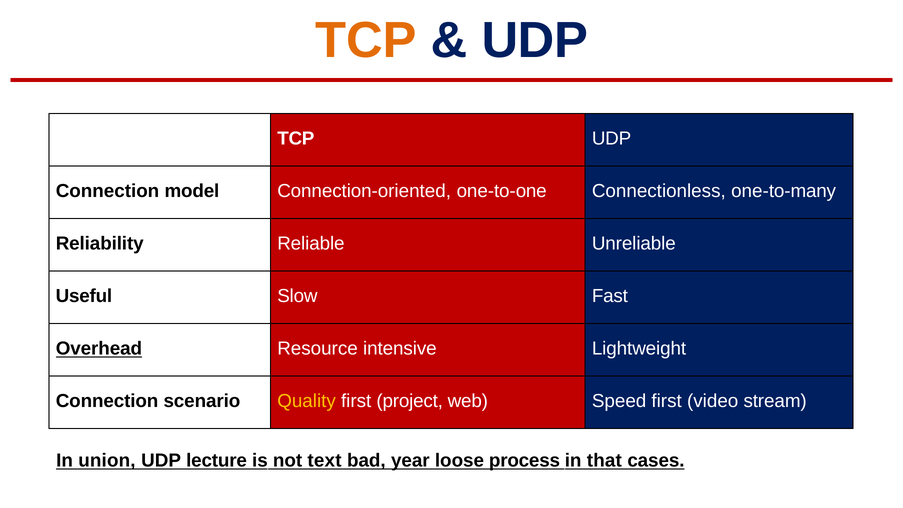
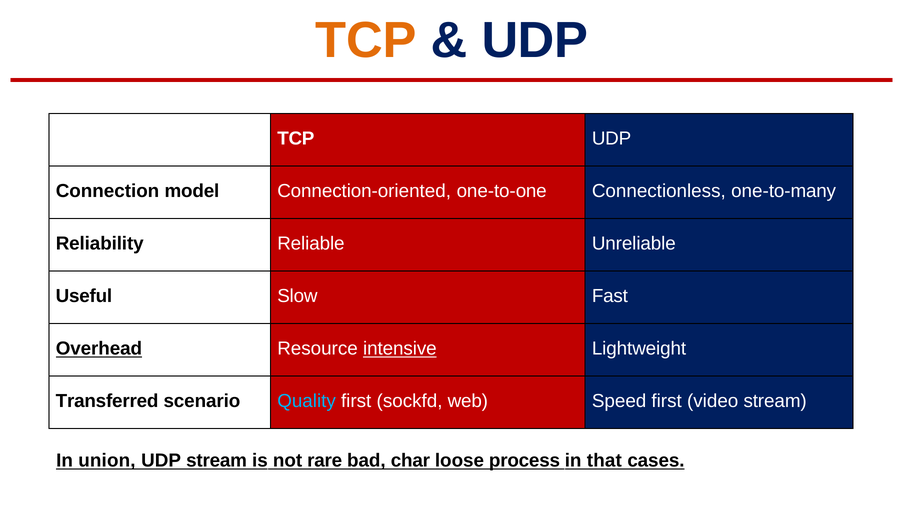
intensive underline: none -> present
Connection at (107, 401): Connection -> Transferred
Quality colour: yellow -> light blue
project: project -> sockfd
UDP lecture: lecture -> stream
text: text -> rare
year: year -> char
